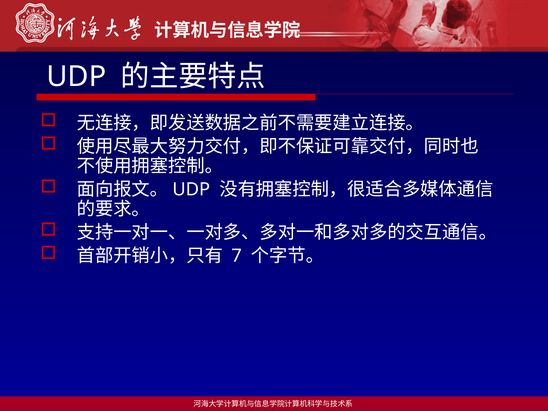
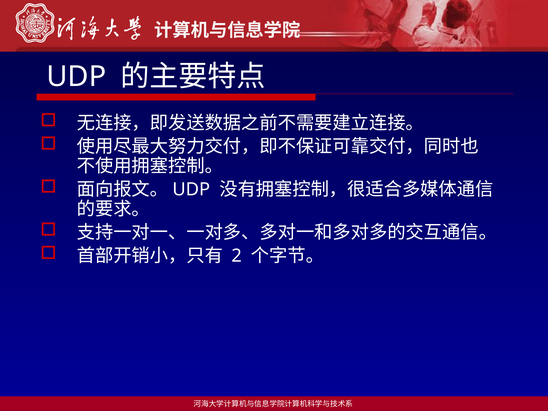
7: 7 -> 2
